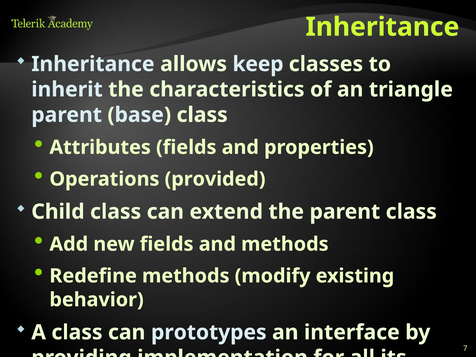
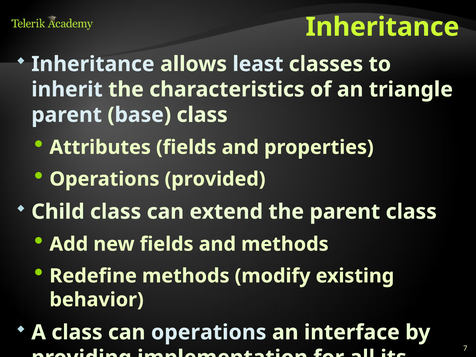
keep: keep -> least
can prototypes: prototypes -> operations
